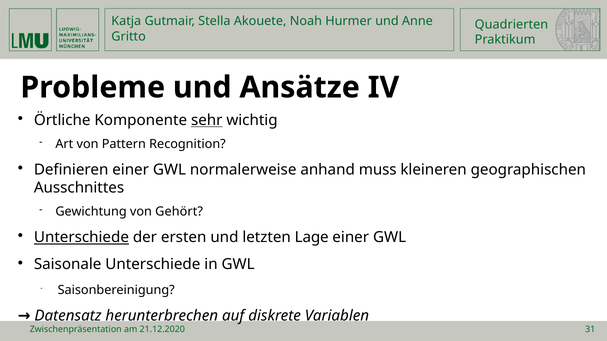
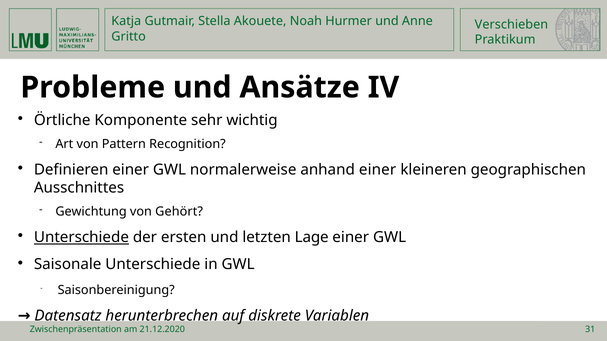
Quadrierten: Quadrierten -> Verschieben
sehr underline: present -> none
anhand muss: muss -> einer
